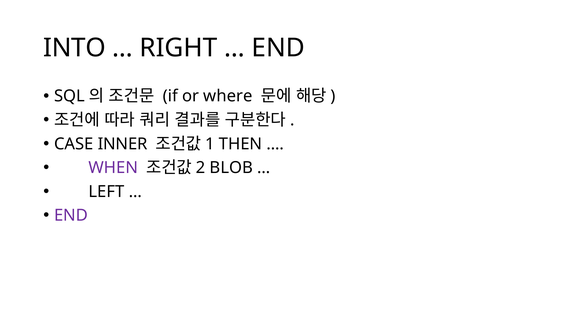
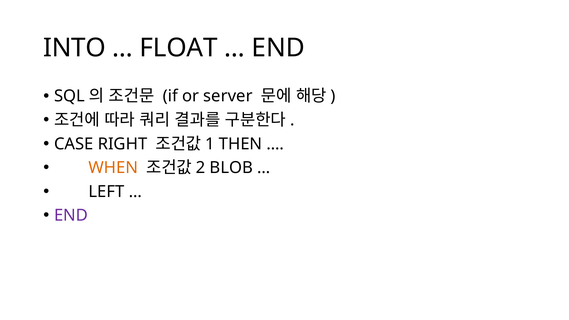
RIGHT: RIGHT -> FLOAT
where: where -> server
INNER: INNER -> RIGHT
WHEN colour: purple -> orange
